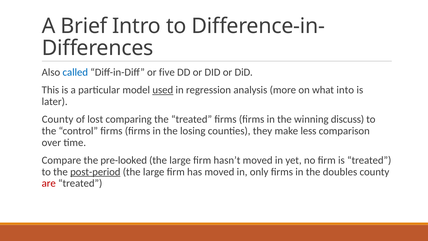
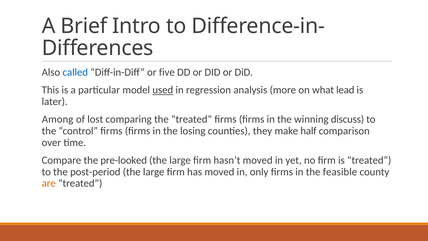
into: into -> lead
County at (58, 119): County -> Among
less: less -> half
post-period underline: present -> none
doubles: doubles -> feasible
are colour: red -> orange
